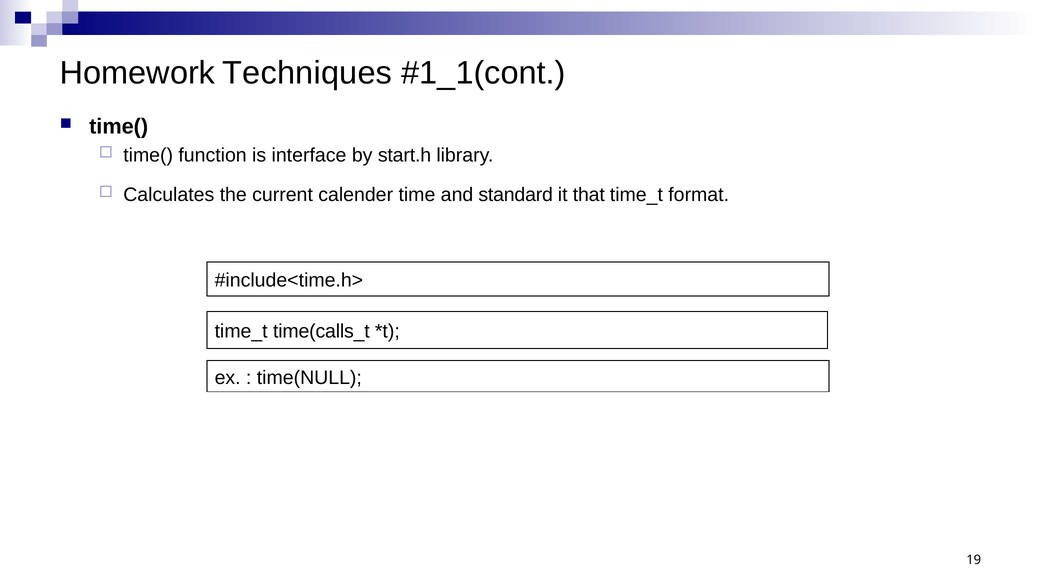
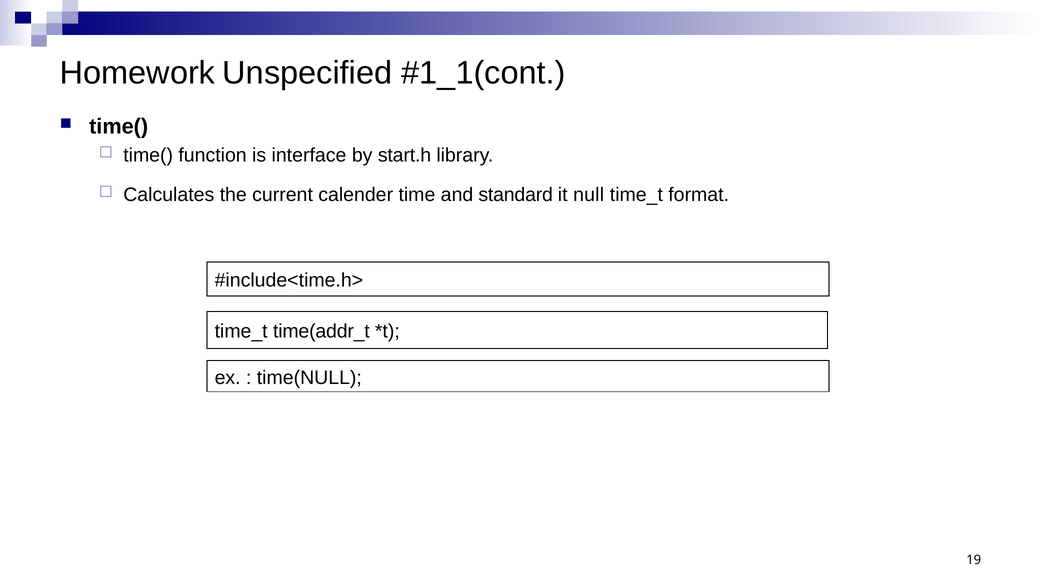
Techniques: Techniques -> Unspecified
that: that -> null
time(calls_t: time(calls_t -> time(addr_t
